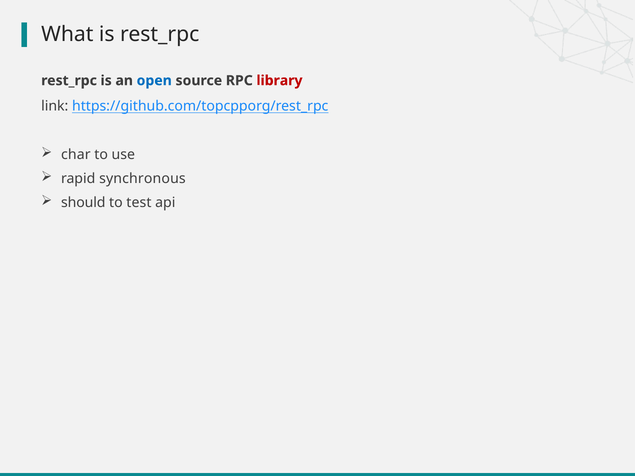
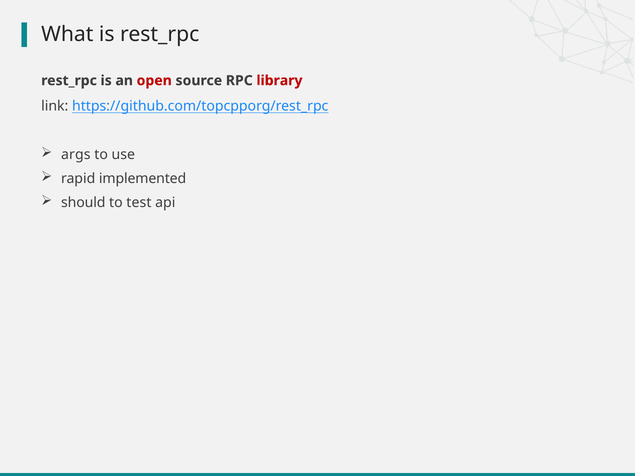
open colour: blue -> red
char: char -> args
synchronous: synchronous -> implemented
